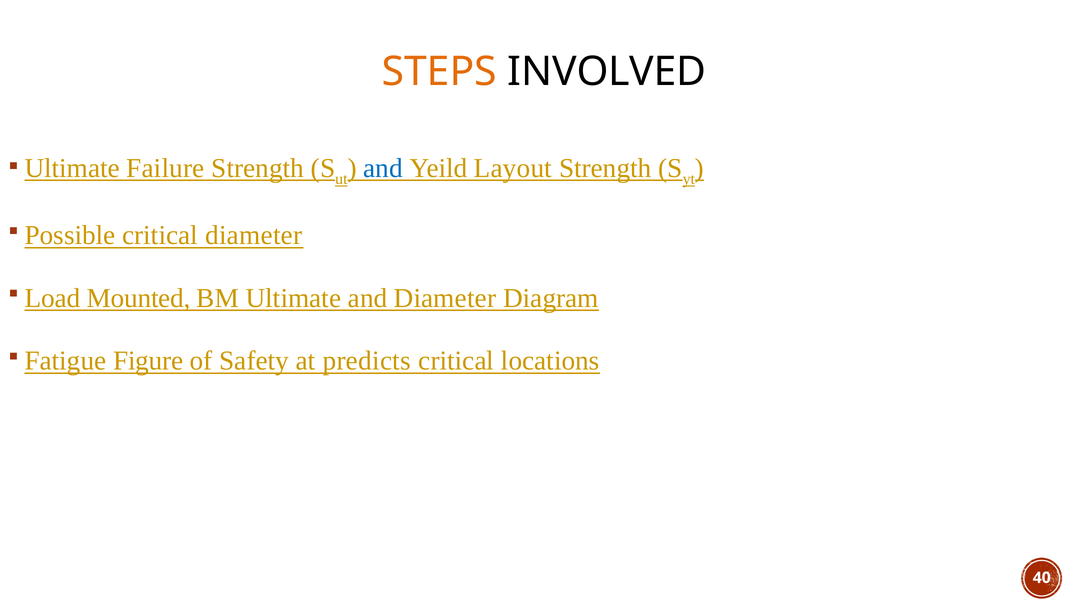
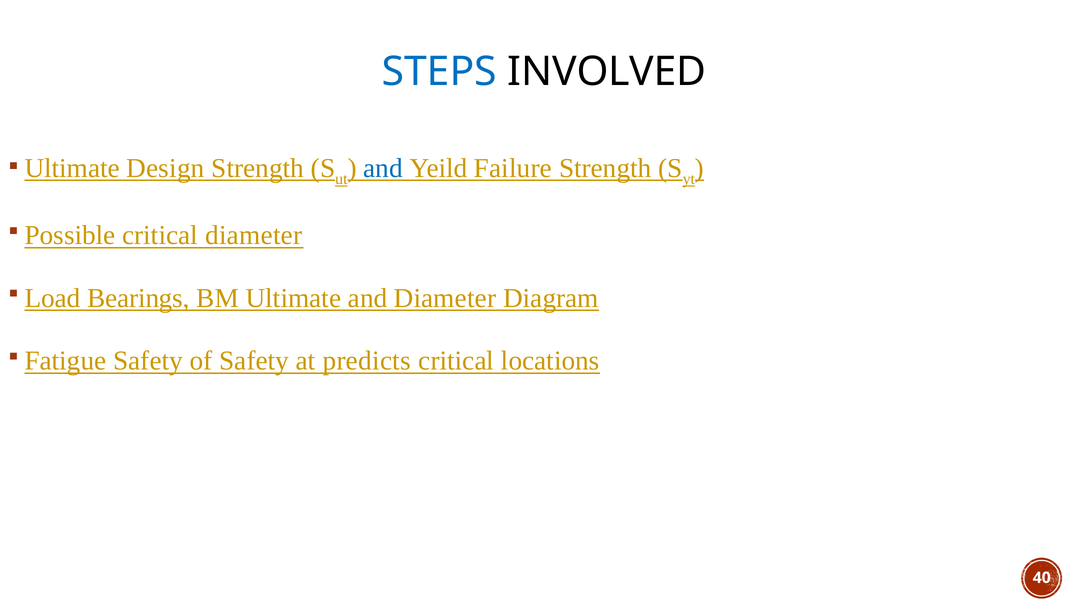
STEPS colour: orange -> blue
Failure: Failure -> Design
Layout: Layout -> Failure
Mounted: Mounted -> Bearings
Figure at (148, 361): Figure -> Safety
